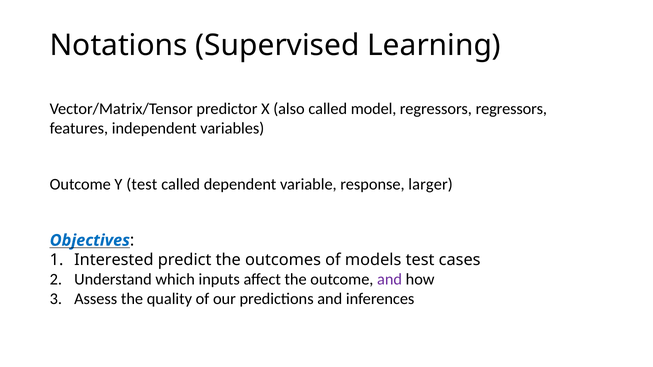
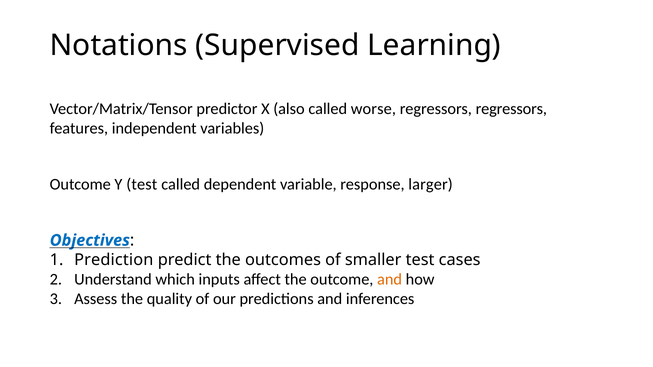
model: model -> worse
Interested: Interested -> Prediction
models: models -> smaller
and at (390, 280) colour: purple -> orange
